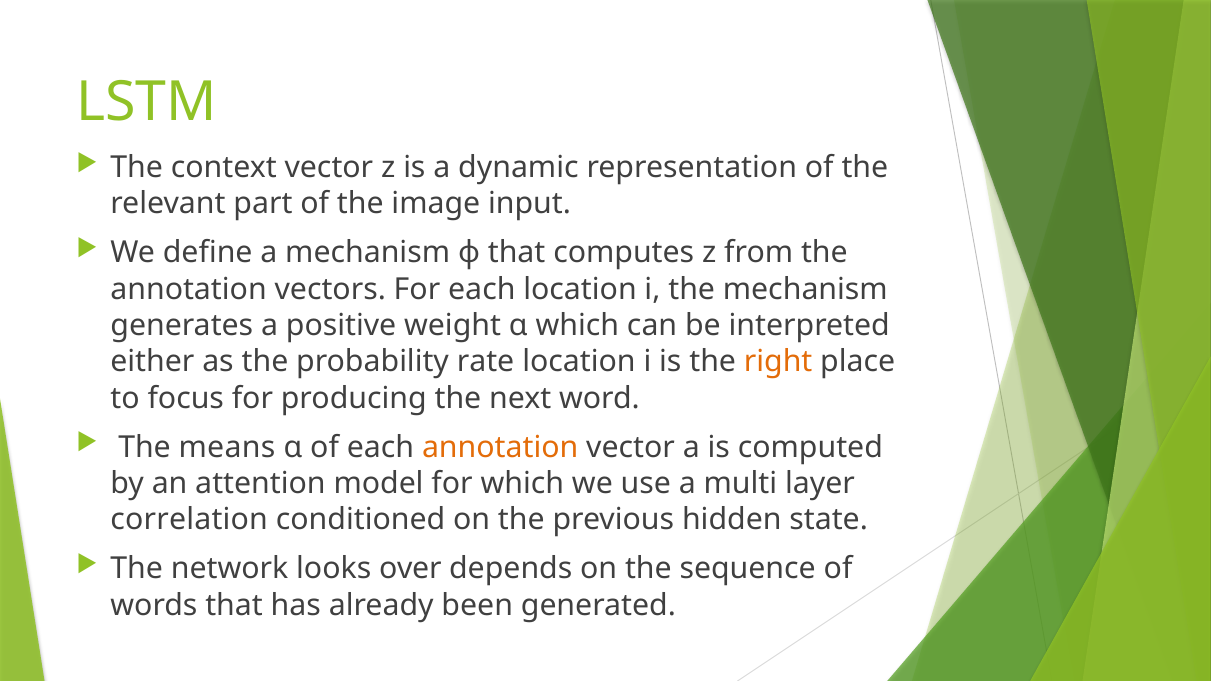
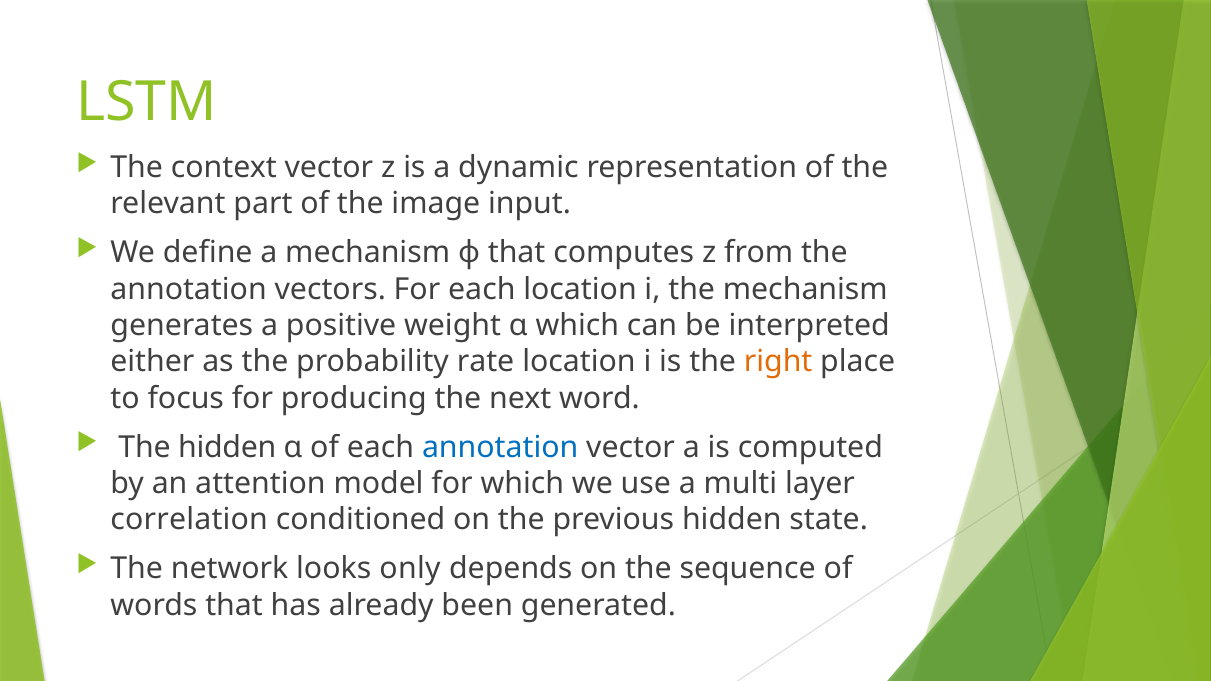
The means: means -> hidden
annotation at (500, 447) colour: orange -> blue
over: over -> only
